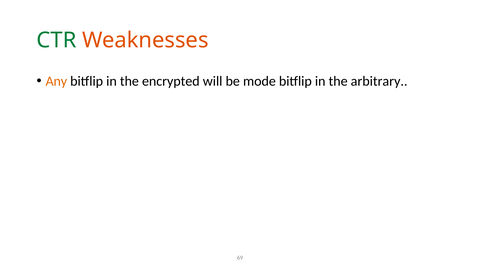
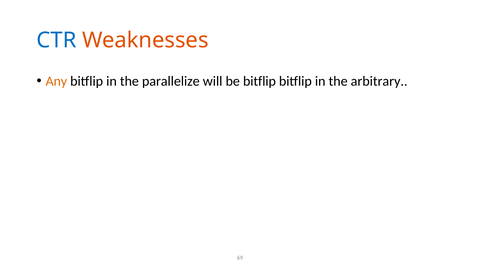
CTR colour: green -> blue
encrypted: encrypted -> parallelize
be mode: mode -> bitflip
